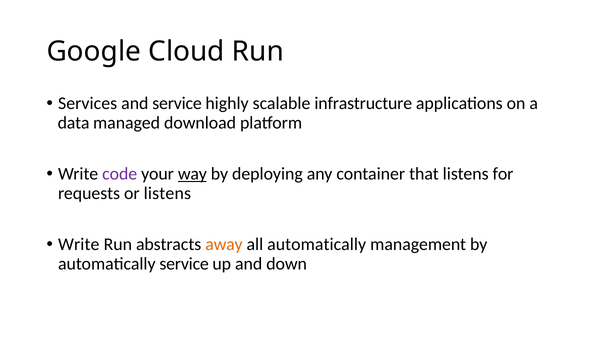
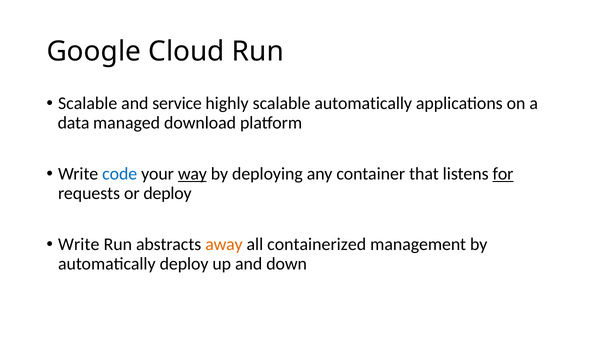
Services at (88, 103): Services -> Scalable
scalable infrastructure: infrastructure -> automatically
code colour: purple -> blue
for underline: none -> present
or listens: listens -> deploy
all automatically: automatically -> containerized
automatically service: service -> deploy
